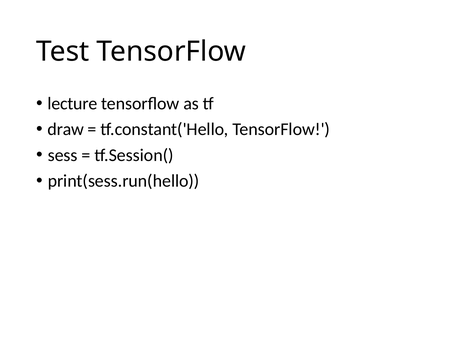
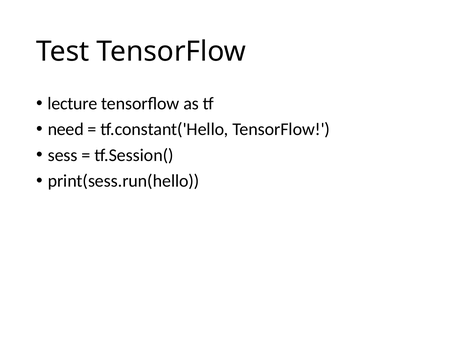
draw: draw -> need
